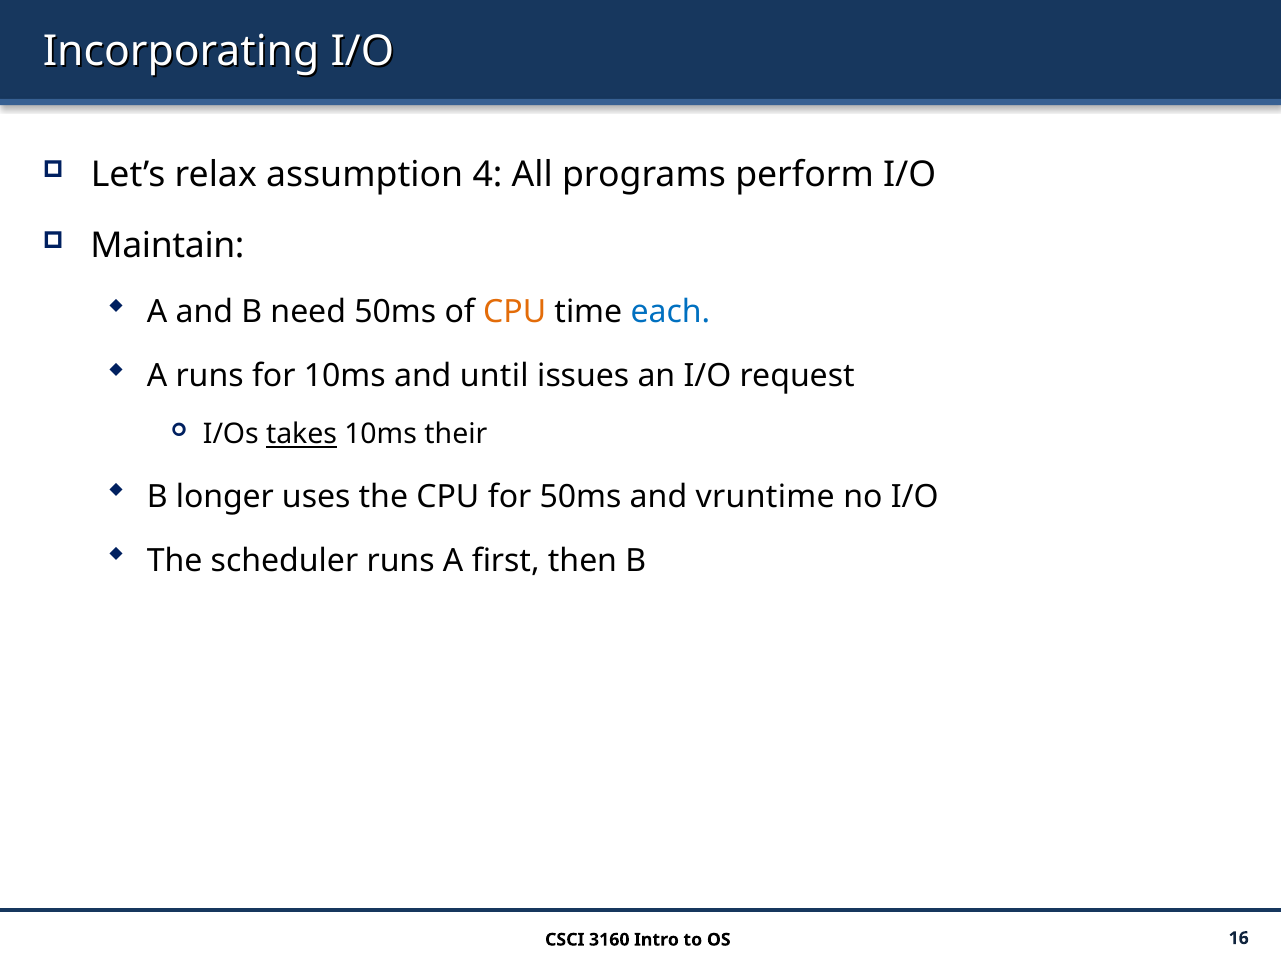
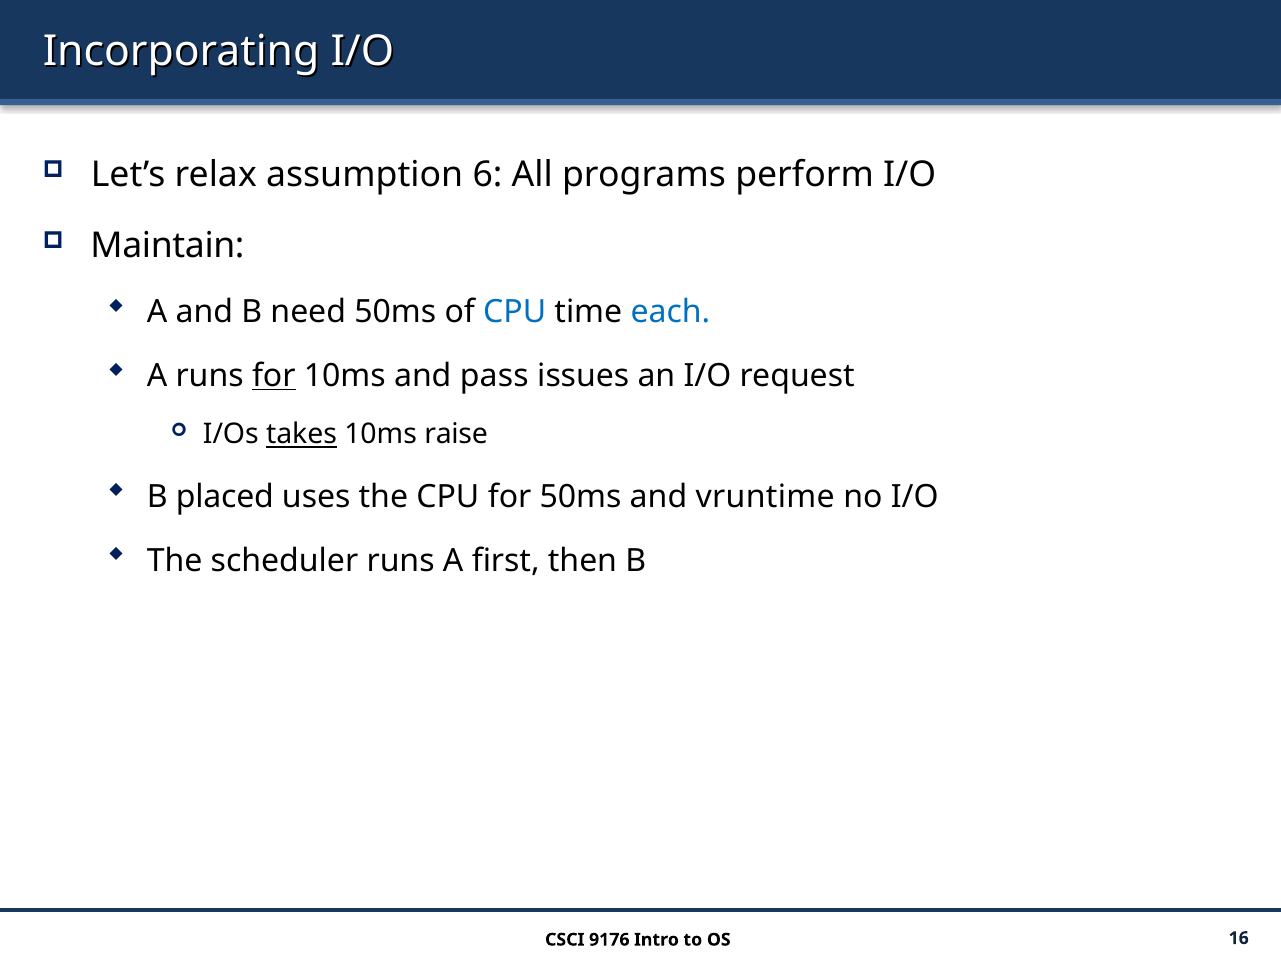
4: 4 -> 6
CPU at (515, 312) colour: orange -> blue
for at (274, 376) underline: none -> present
until: until -> pass
their: their -> raise
longer: longer -> placed
3160: 3160 -> 9176
